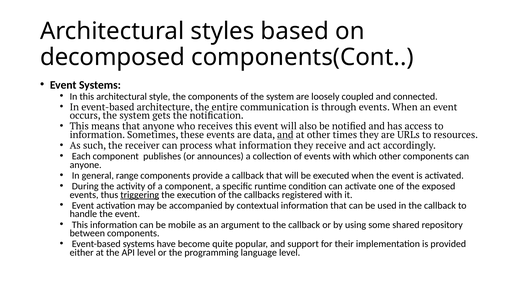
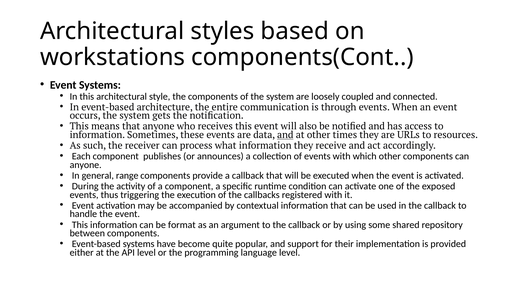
decomposed: decomposed -> workstations
triggering underline: present -> none
mobile: mobile -> format
